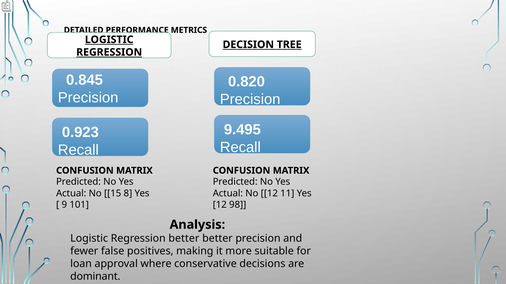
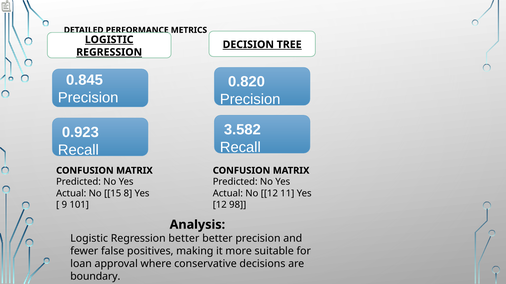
9.495: 9.495 -> 3.582
dominant: dominant -> boundary
